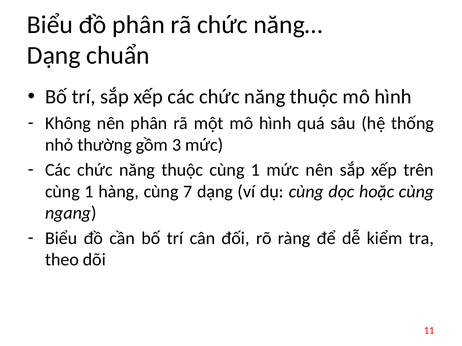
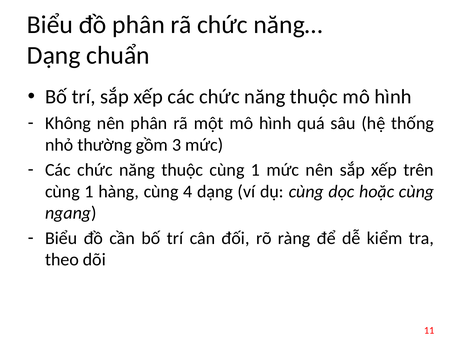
7: 7 -> 4
